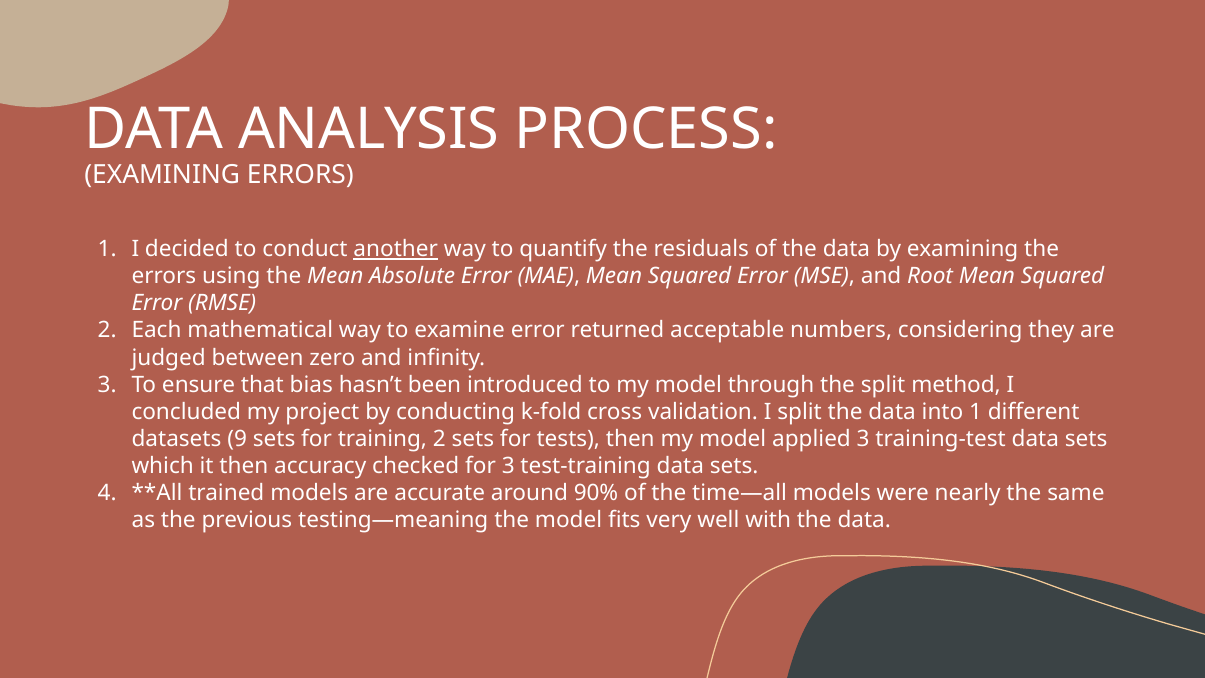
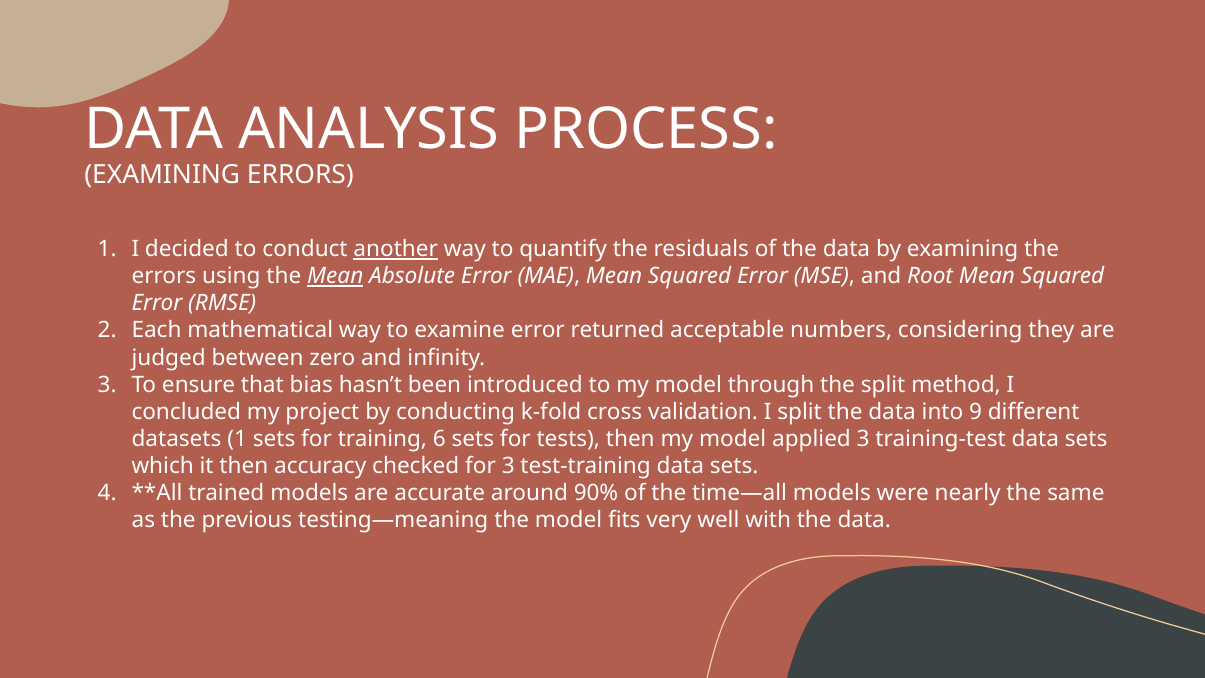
Mean at (335, 276) underline: none -> present
into 1: 1 -> 9
datasets 9: 9 -> 1
training 2: 2 -> 6
